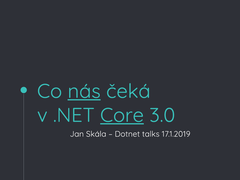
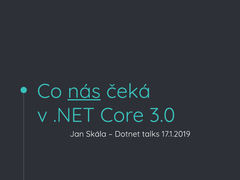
Core underline: present -> none
